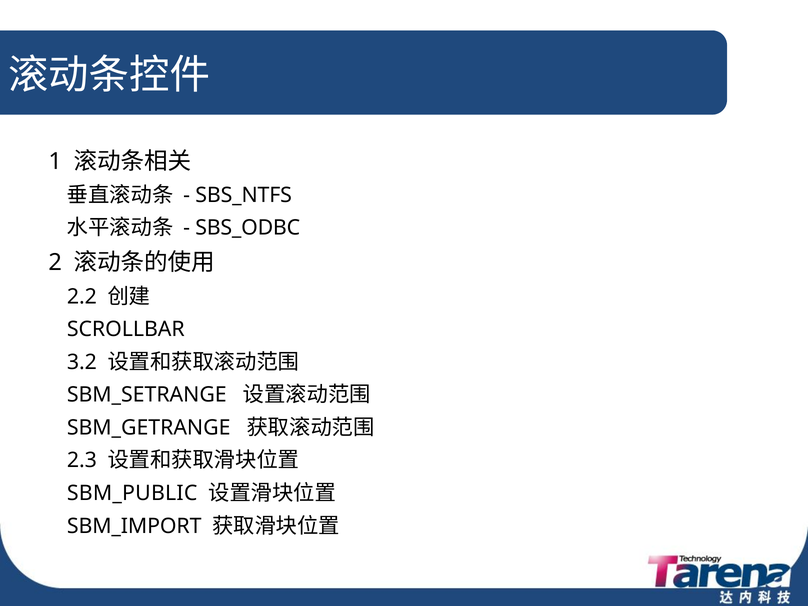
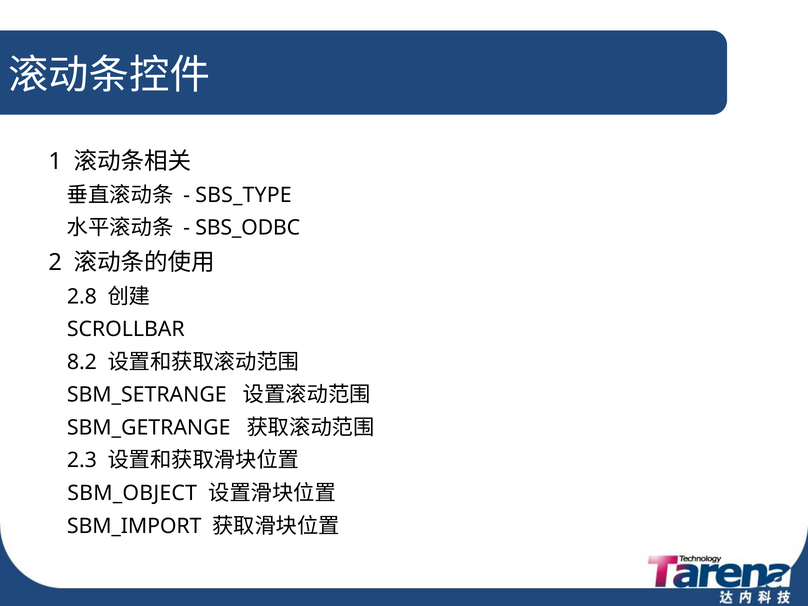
SBS_NTFS: SBS_NTFS -> SBS_TYPE
2.2: 2.2 -> 2.8
3.2: 3.2 -> 8.2
SBM_PUBLIC: SBM_PUBLIC -> SBM_OBJECT
